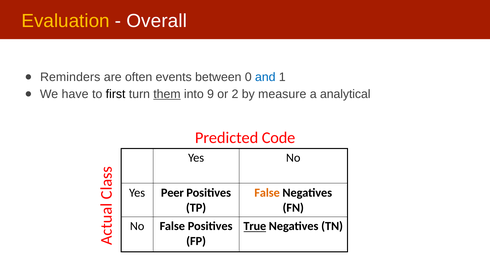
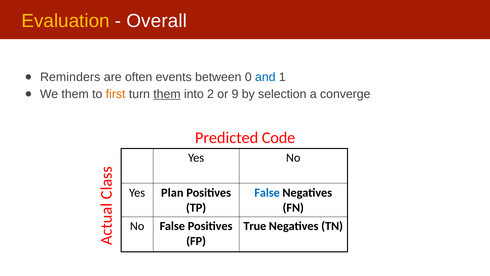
We have: have -> them
first colour: black -> orange
9: 9 -> 2
2: 2 -> 9
measure: measure -> selection
analytical: analytical -> converge
Peer: Peer -> Plan
False at (267, 192) colour: orange -> blue
True underline: present -> none
